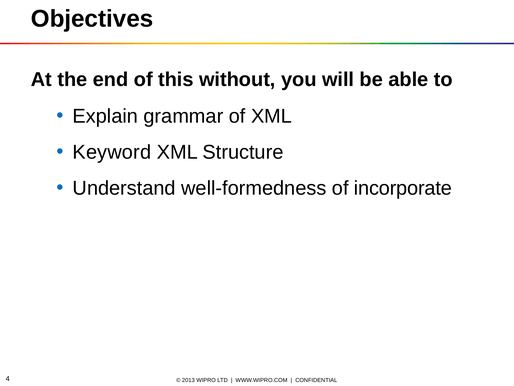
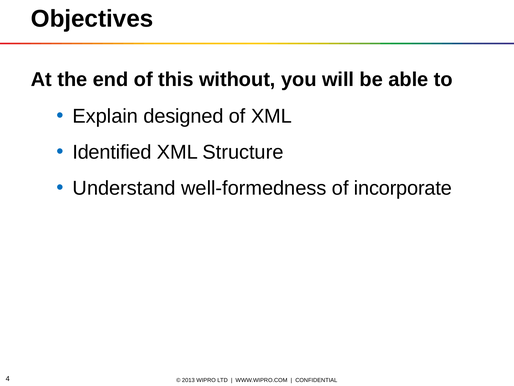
grammar: grammar -> designed
Keyword: Keyword -> Identified
